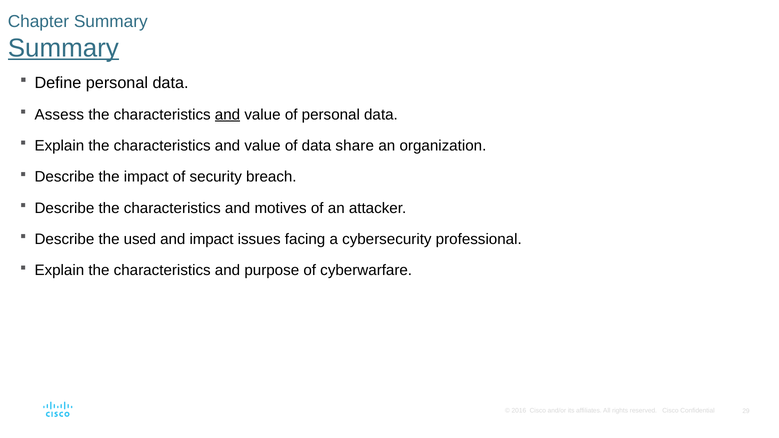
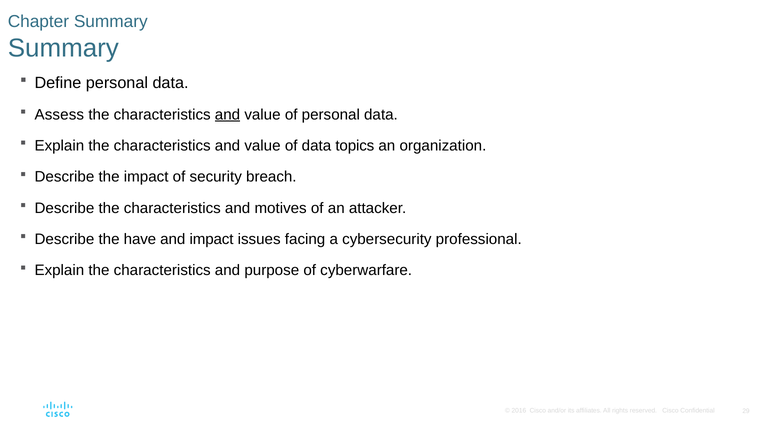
Summary at (63, 48) underline: present -> none
share: share -> topics
used: used -> have
